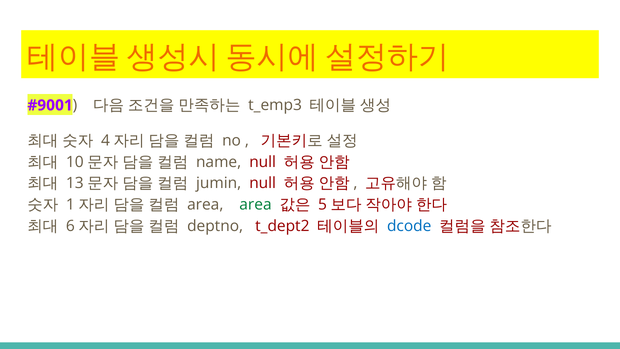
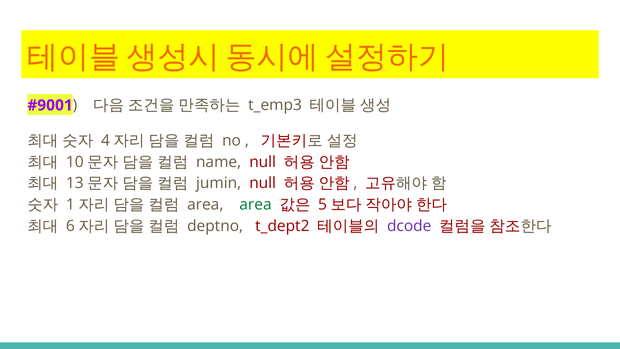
dcode colour: blue -> purple
